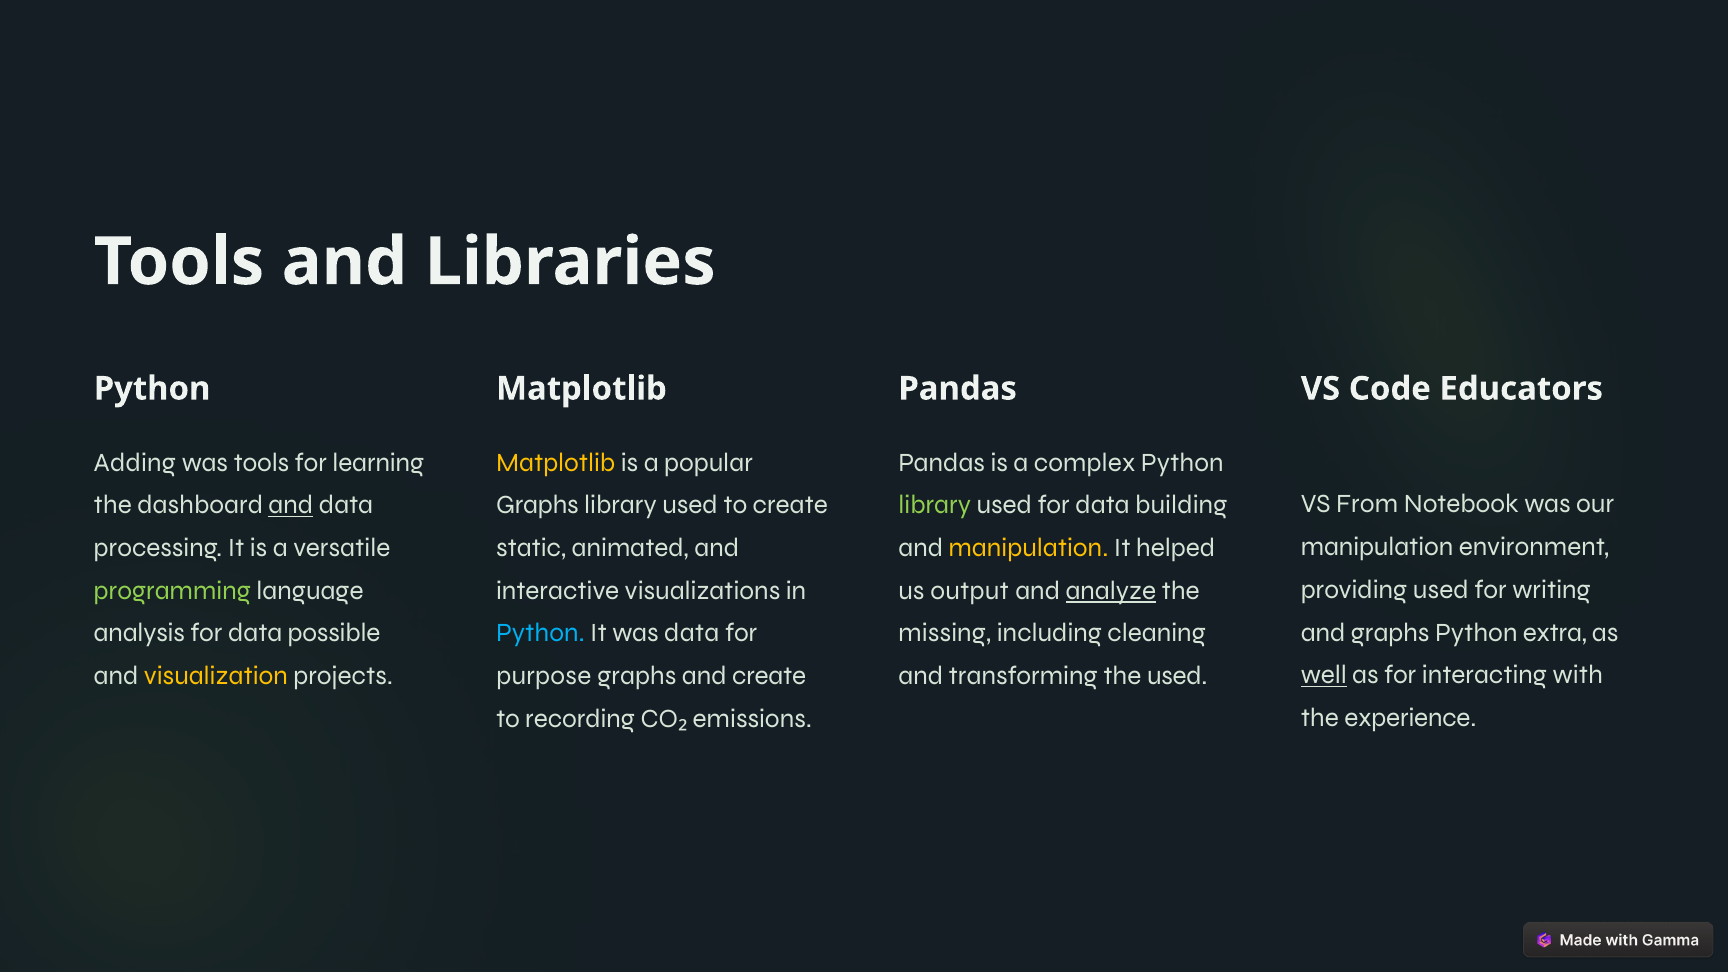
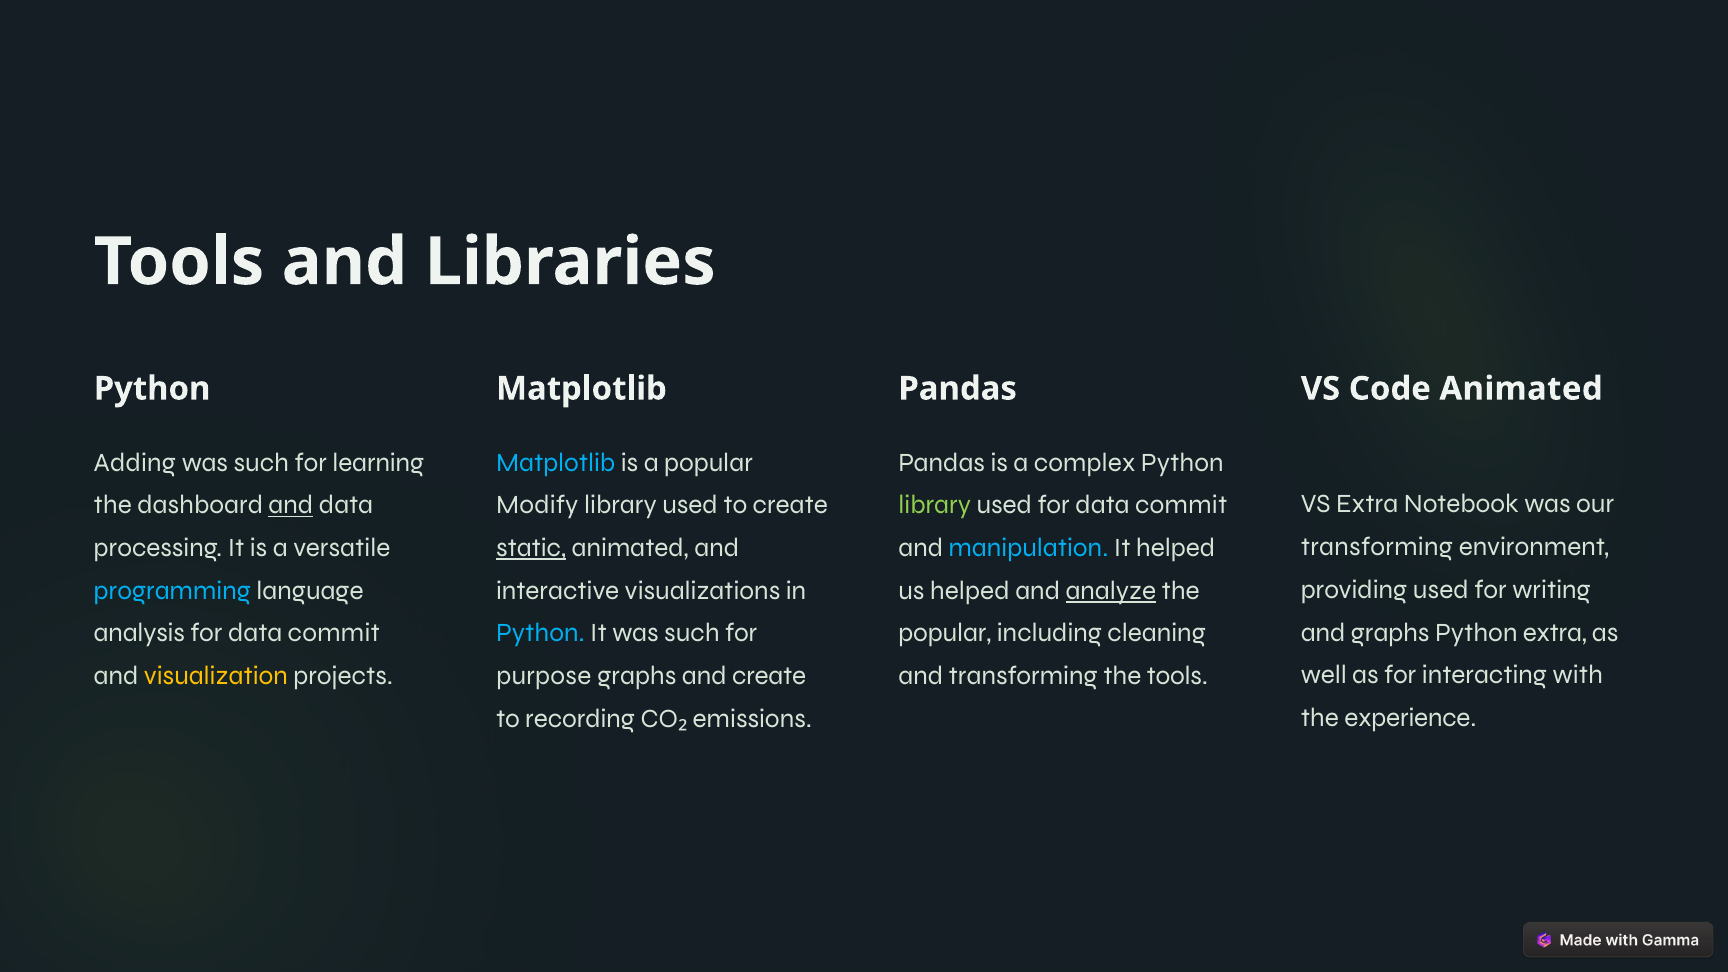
Code Educators: Educators -> Animated
tools at (261, 462): tools -> such
Matplotlib at (556, 462) colour: yellow -> light blue
VS From: From -> Extra
Graphs at (537, 505): Graphs -> Modify
used for data building: building -> commit
manipulation at (1377, 547): manipulation -> transforming
static underline: none -> present
manipulation at (1029, 548) colour: yellow -> light blue
programming colour: light green -> light blue
us output: output -> helped
possible at (334, 633): possible -> commit
It was data: data -> such
missing at (945, 633): missing -> popular
well underline: present -> none
the used: used -> tools
